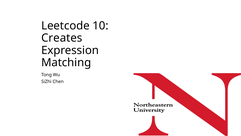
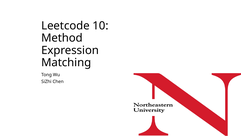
Creates: Creates -> Method
